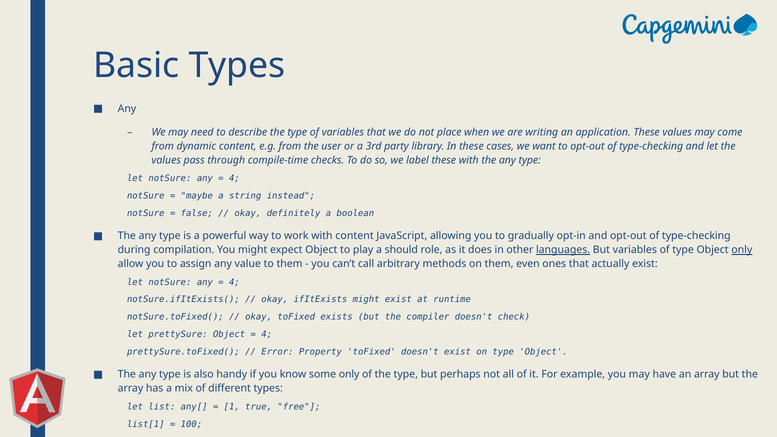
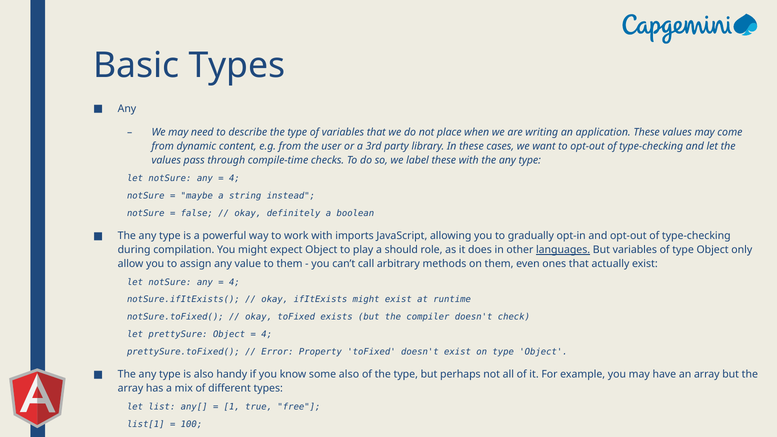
with content: content -> imports
only at (742, 250) underline: present -> none
some only: only -> also
